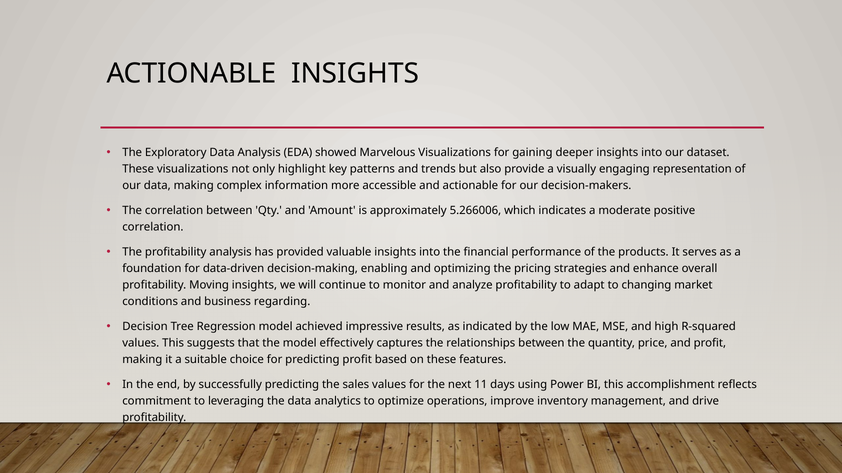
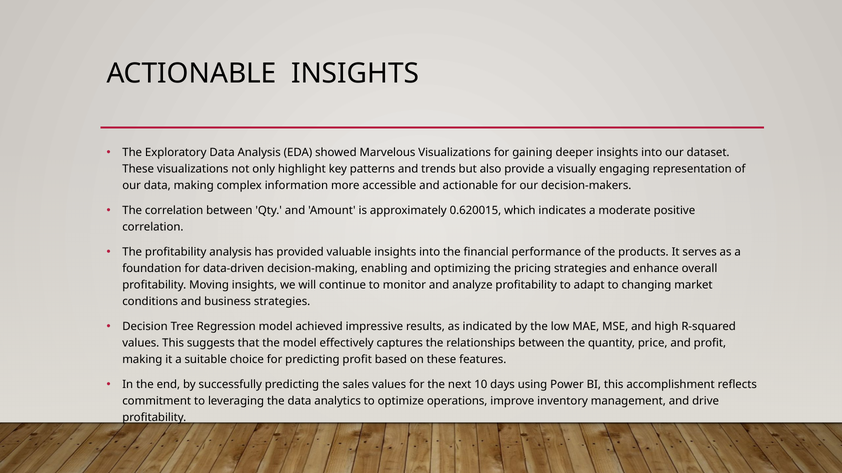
5.266006: 5.266006 -> 0.620015
business regarding: regarding -> strategies
11: 11 -> 10
